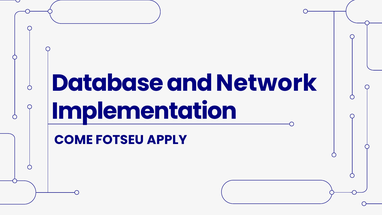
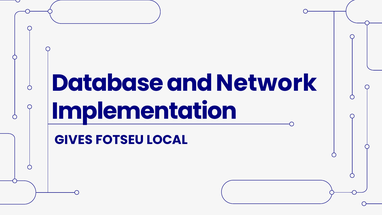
COME: COME -> GIVES
APPLY: APPLY -> LOCAL
